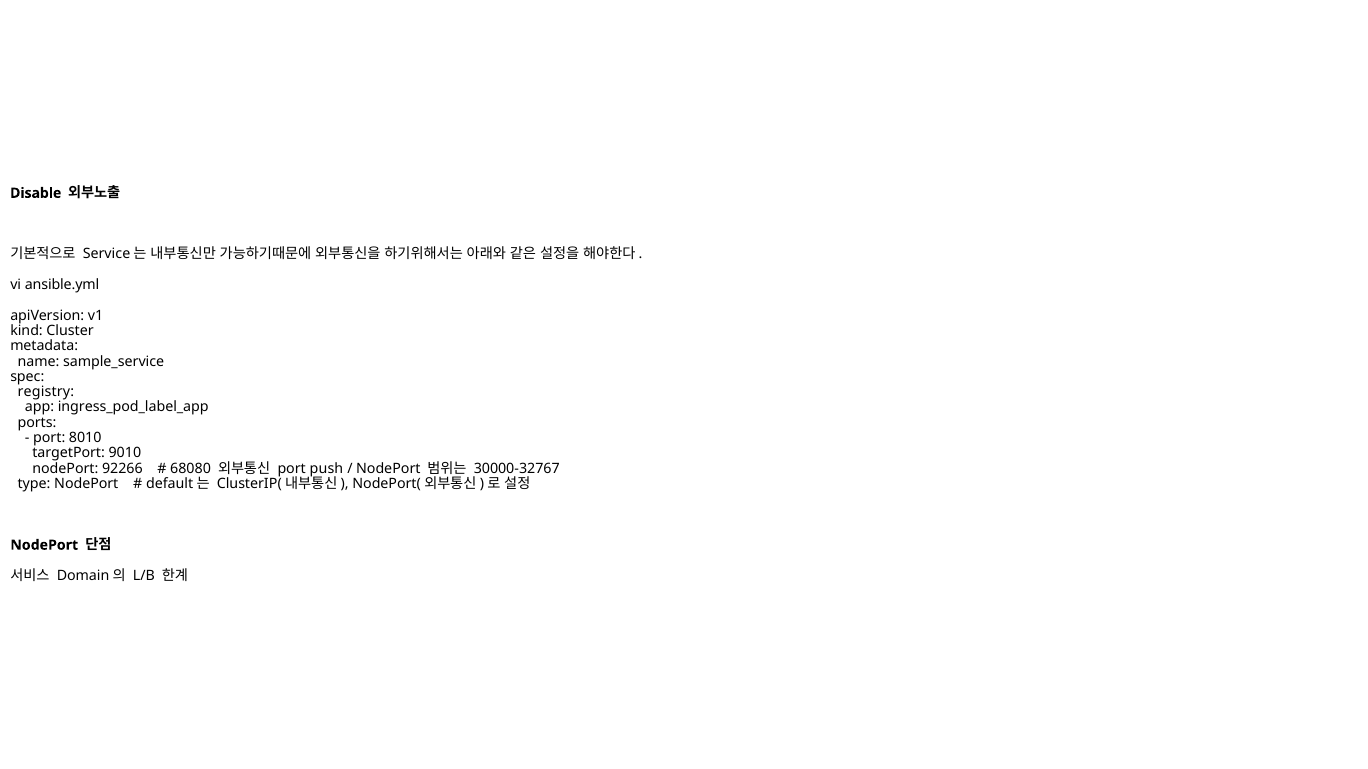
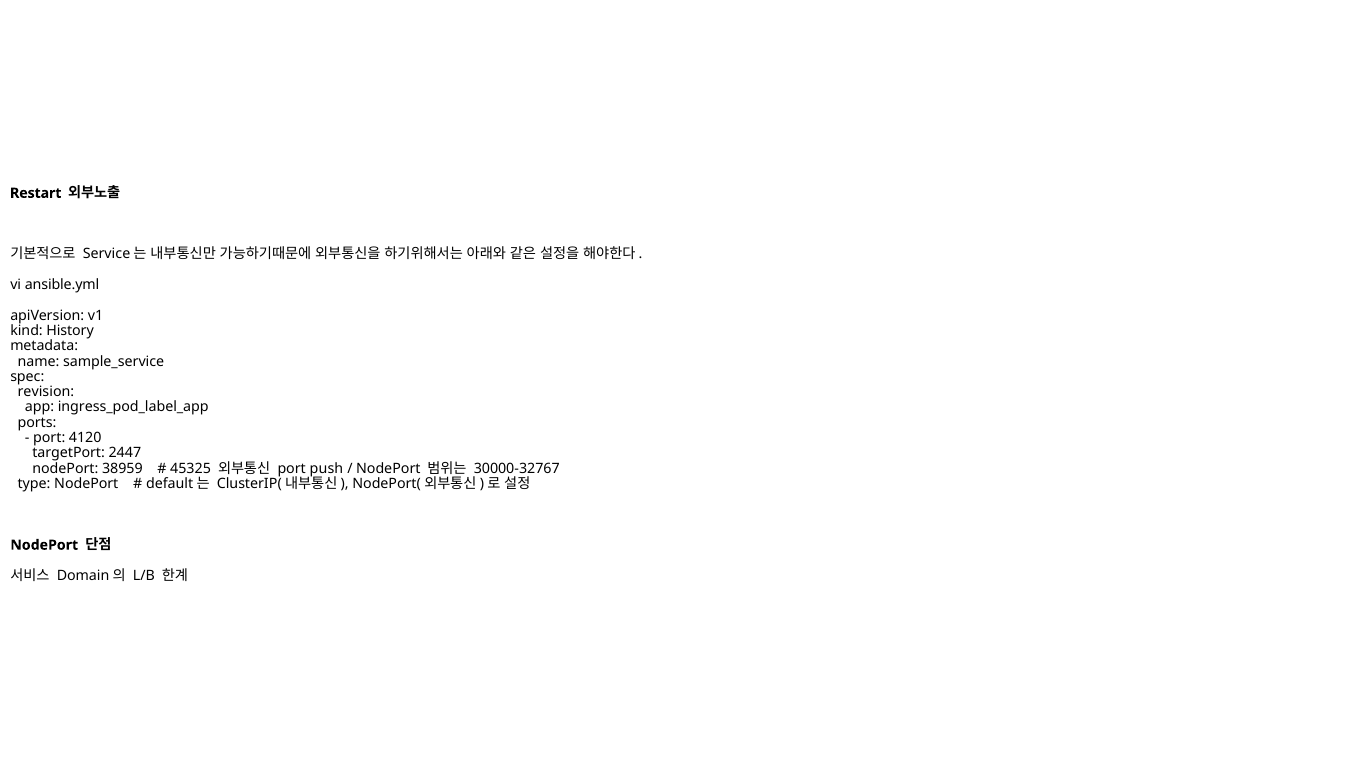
Disable: Disable -> Restart
Cluster: Cluster -> History
registry: registry -> revision
8010: 8010 -> 4120
9010: 9010 -> 2447
92266: 92266 -> 38959
68080: 68080 -> 45325
